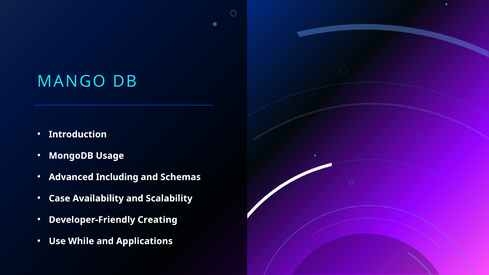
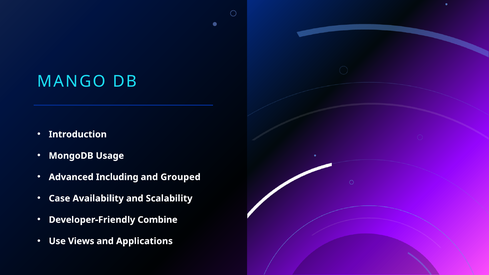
Schemas: Schemas -> Grouped
Creating: Creating -> Combine
While: While -> Views
